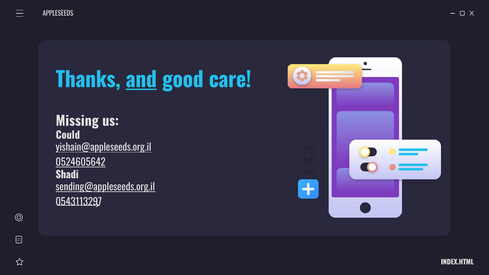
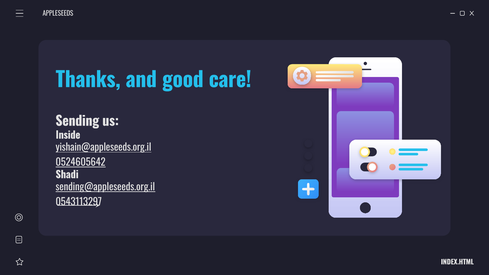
and underline: present -> none
Missing: Missing -> Sending
Could: Could -> Inside
